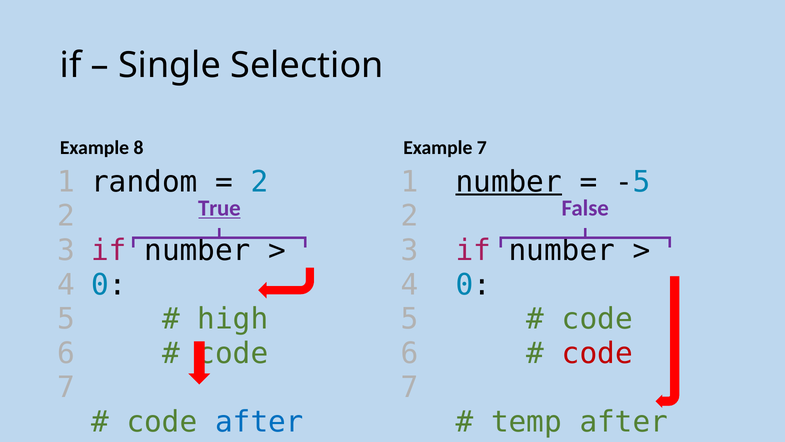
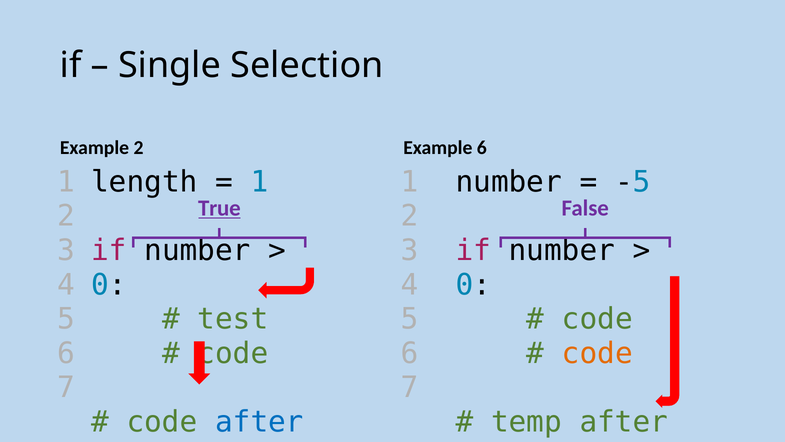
Example 8: 8 -> 2
Example 7: 7 -> 6
random: random -> length
2 at (260, 182): 2 -> 1
number at (509, 182) underline: present -> none
high: high -> test
code at (597, 353) colour: red -> orange
